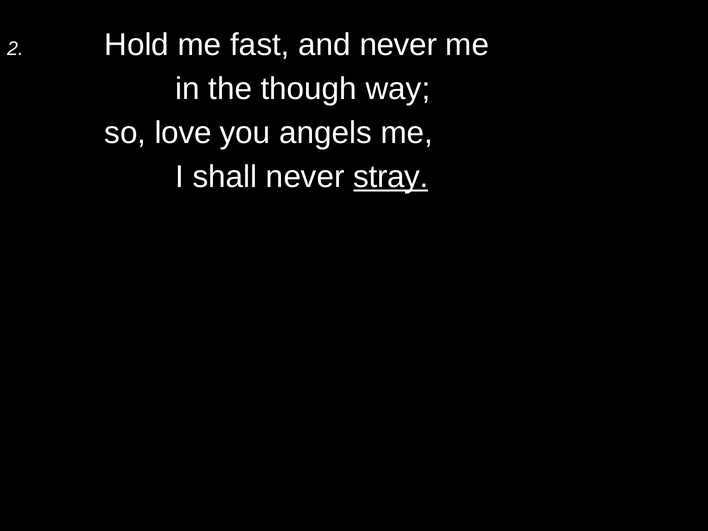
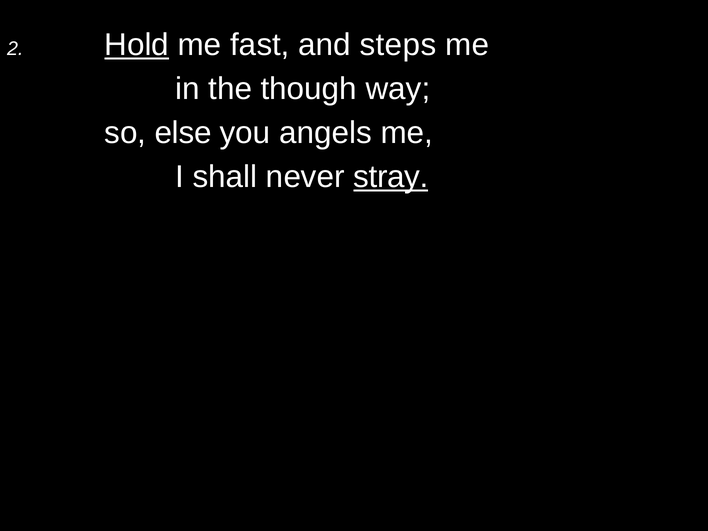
Hold underline: none -> present
and never: never -> steps
love: love -> else
